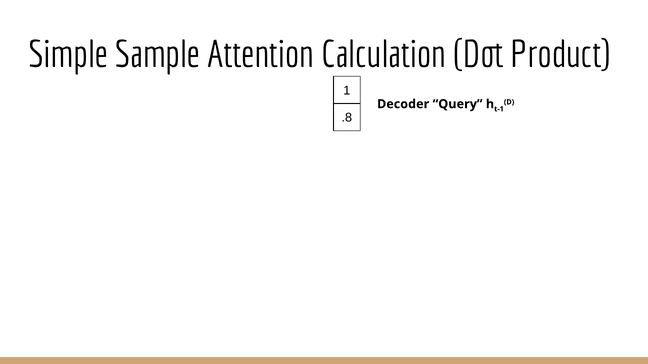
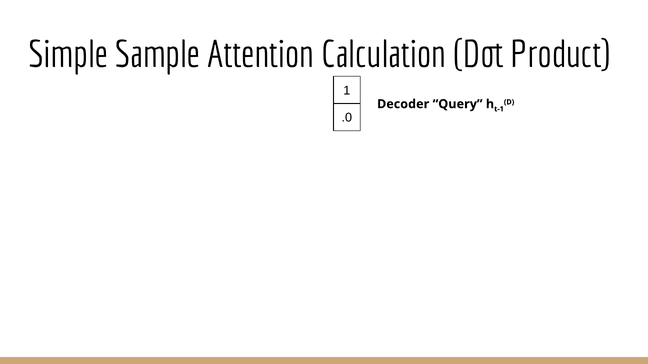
.8: .8 -> .0
